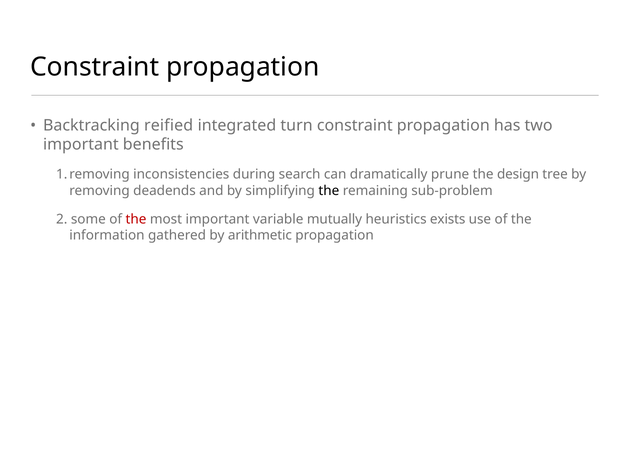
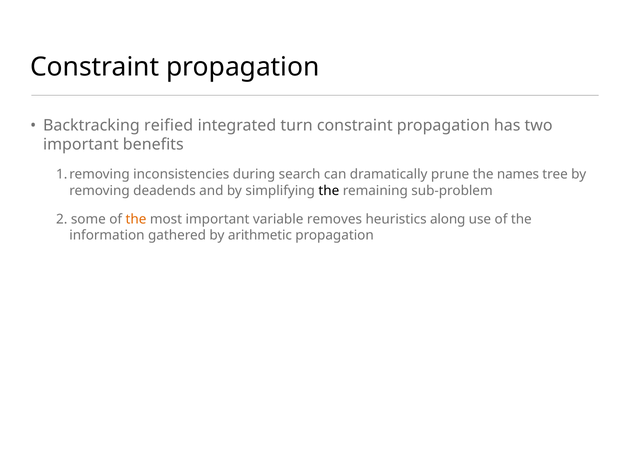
design: design -> names
the at (136, 219) colour: red -> orange
mutually: mutually -> removes
exists: exists -> along
